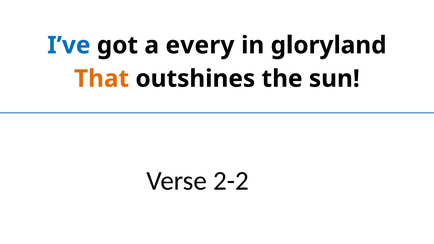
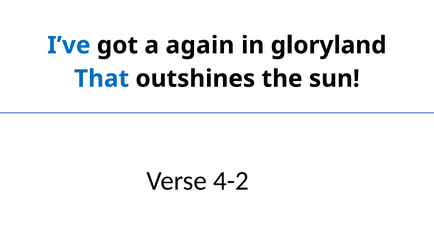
every: every -> again
That colour: orange -> blue
2-2: 2-2 -> 4-2
